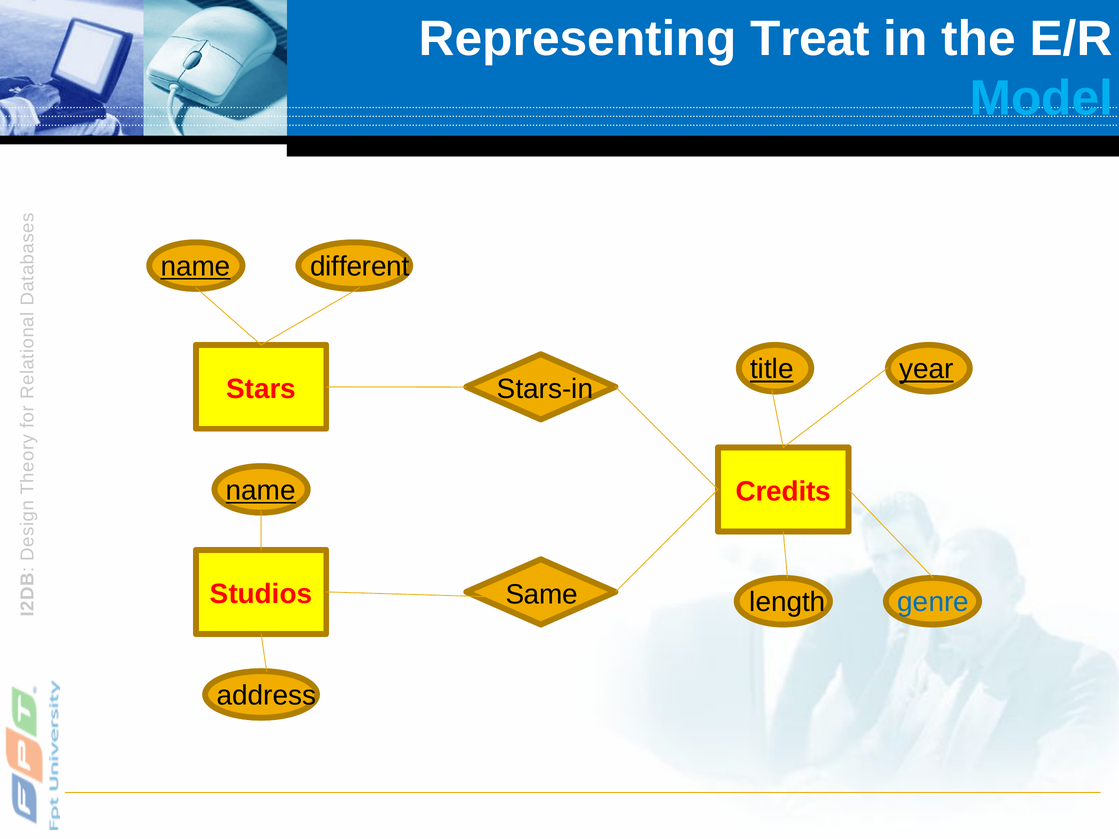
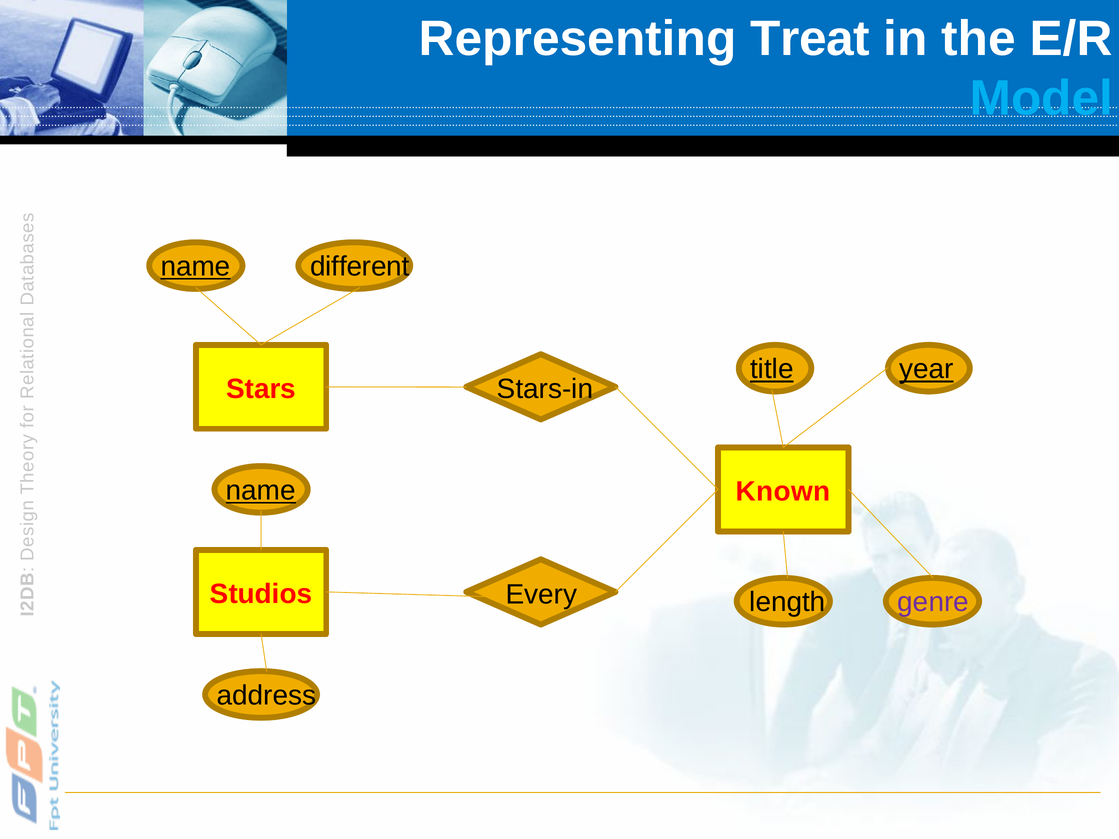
Credits: Credits -> Known
Same: Same -> Every
genre colour: blue -> purple
